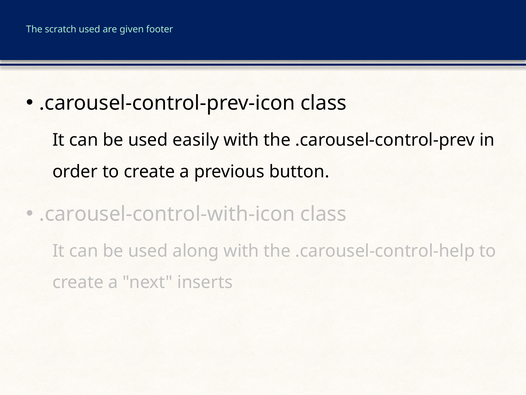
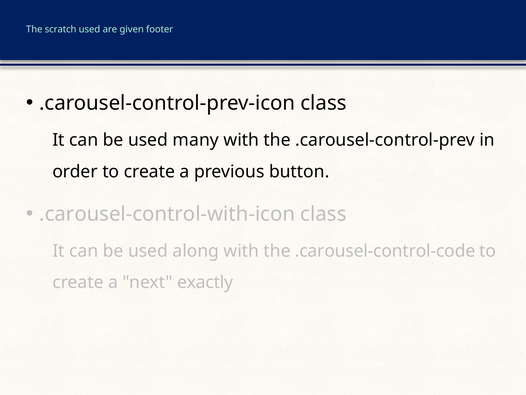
easily: easily -> many
.carousel-control-help: .carousel-control-help -> .carousel-control-code
inserts: inserts -> exactly
